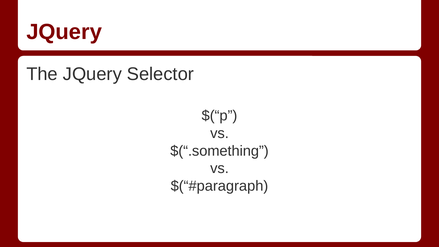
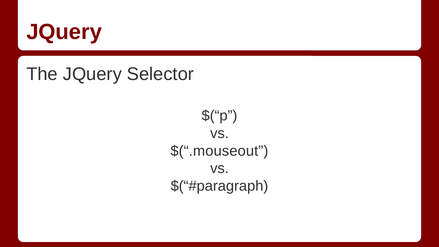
$(“.something: $(“.something -> $(“.mouseout
